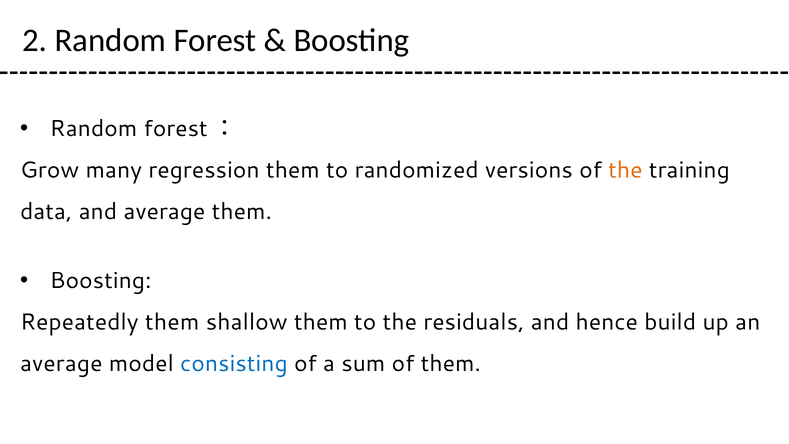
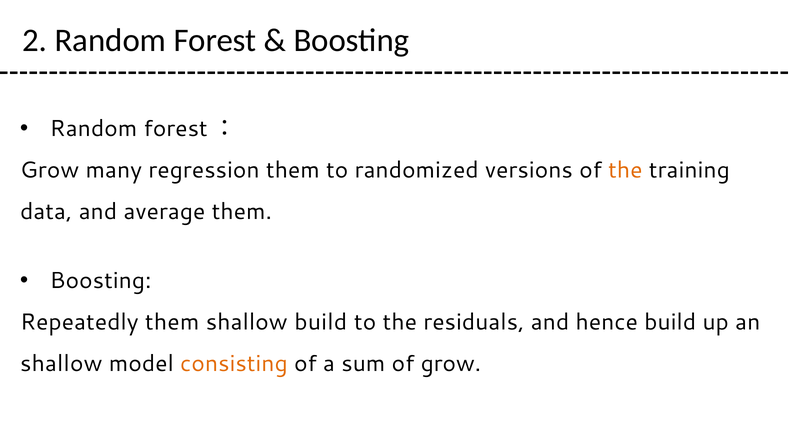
shallow them: them -> build
average at (61, 364): average -> shallow
consisting colour: blue -> orange
of them: them -> grow
